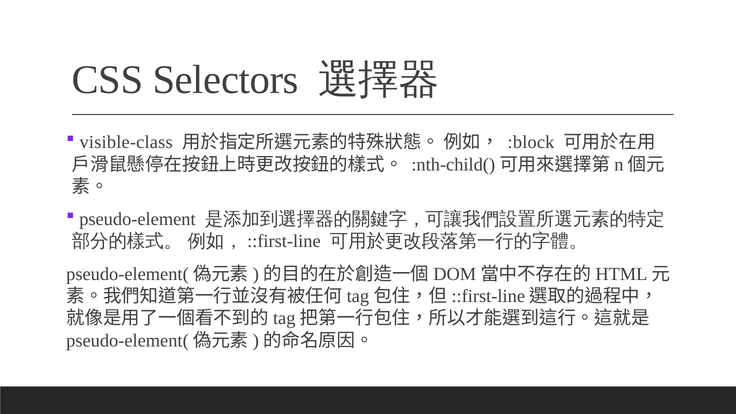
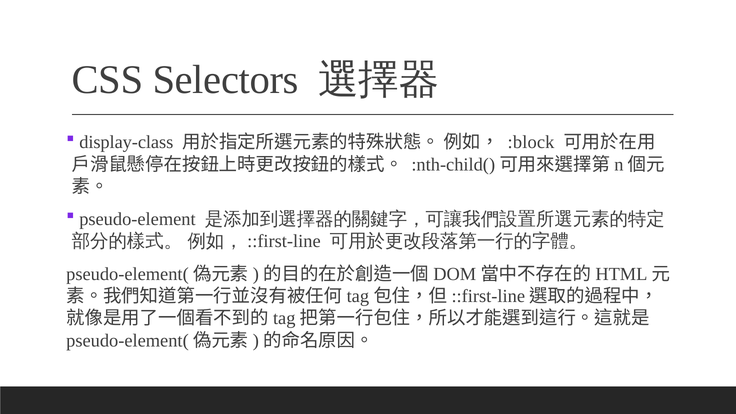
visible-class: visible-class -> display-class
